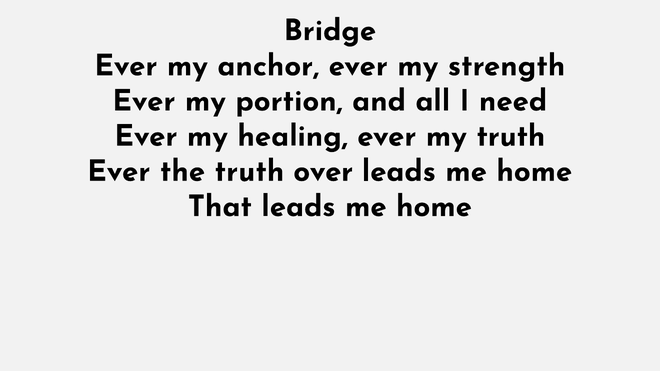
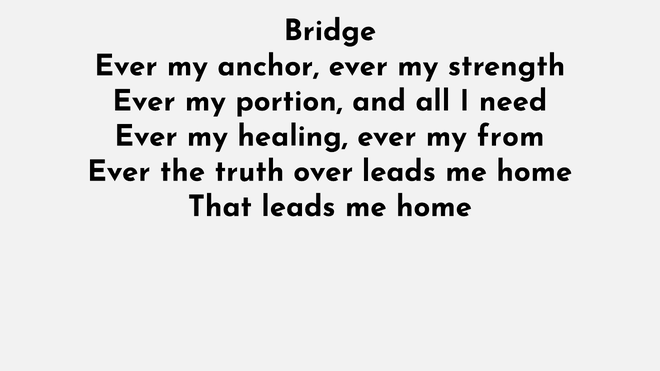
my truth: truth -> from
